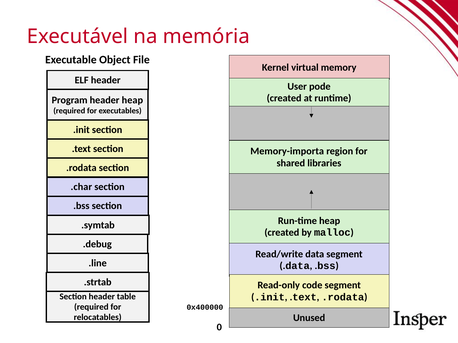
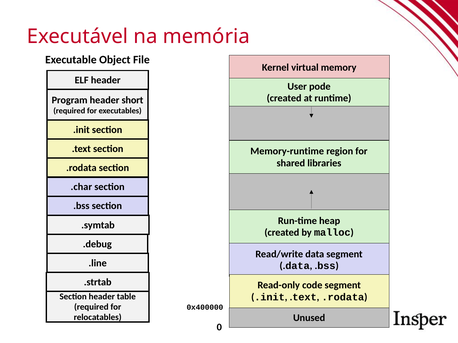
header heap: heap -> short
Memory-importa: Memory-importa -> Memory-runtime
